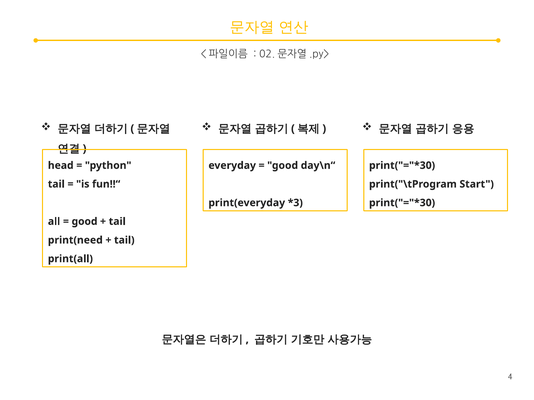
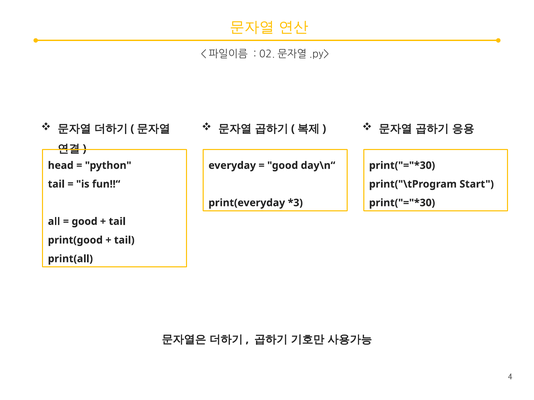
print(need: print(need -> print(good
